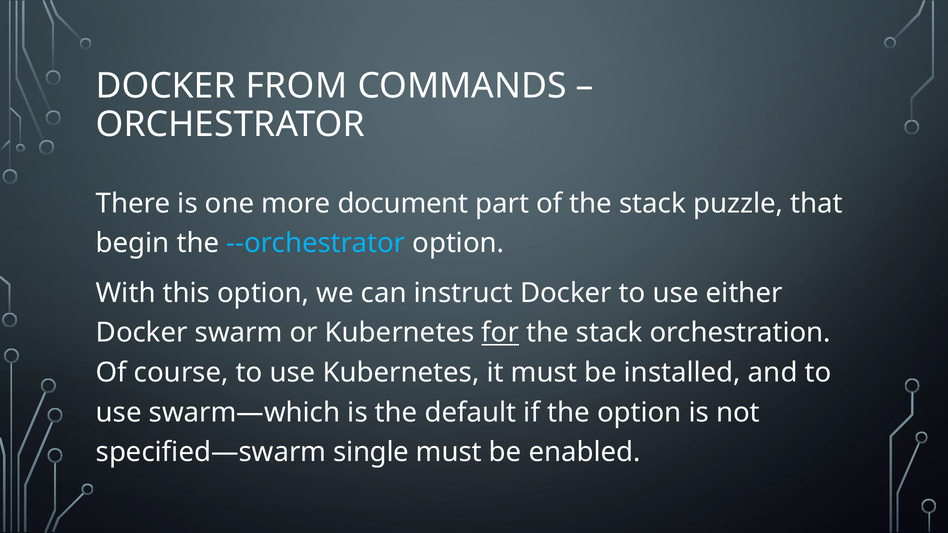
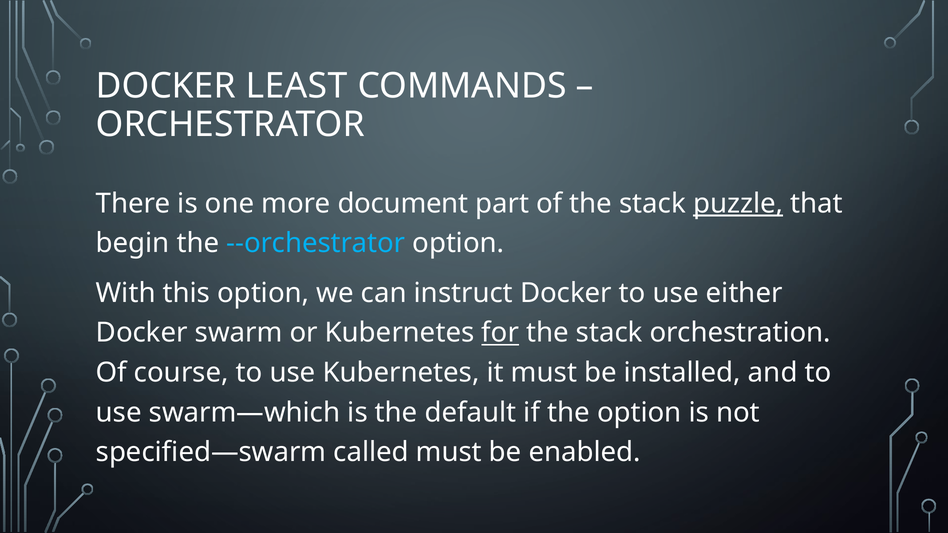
FROM: FROM -> LEAST
puzzle underline: none -> present
single: single -> called
